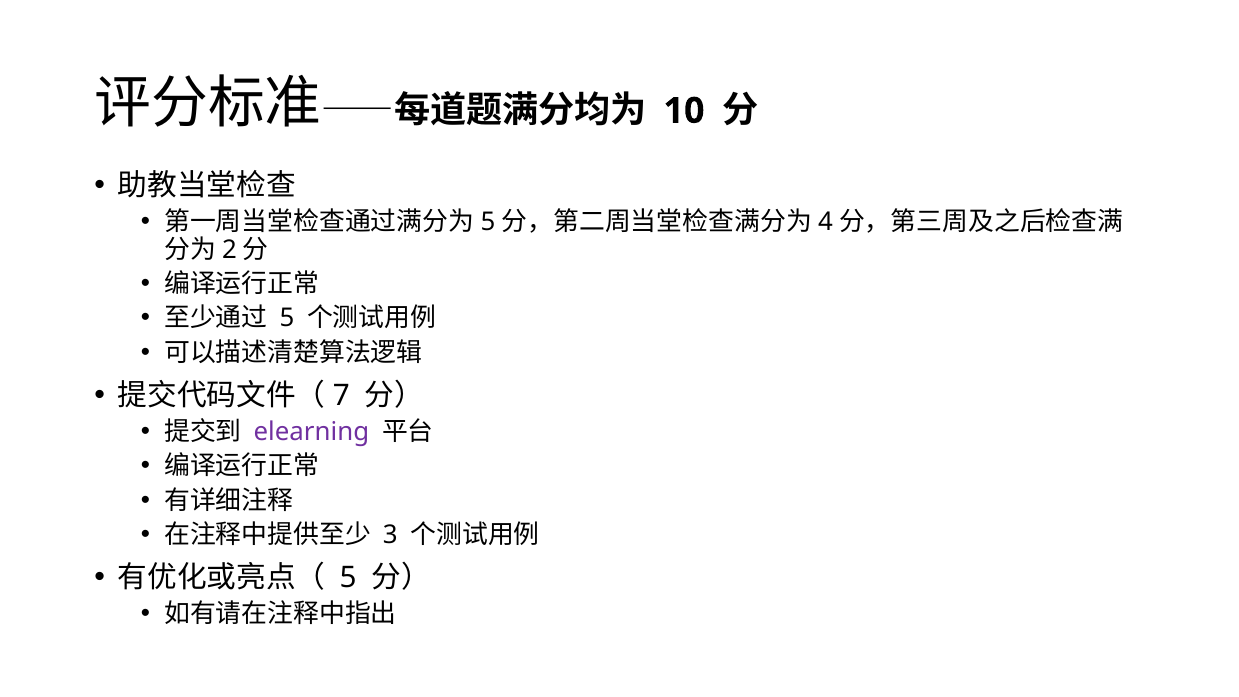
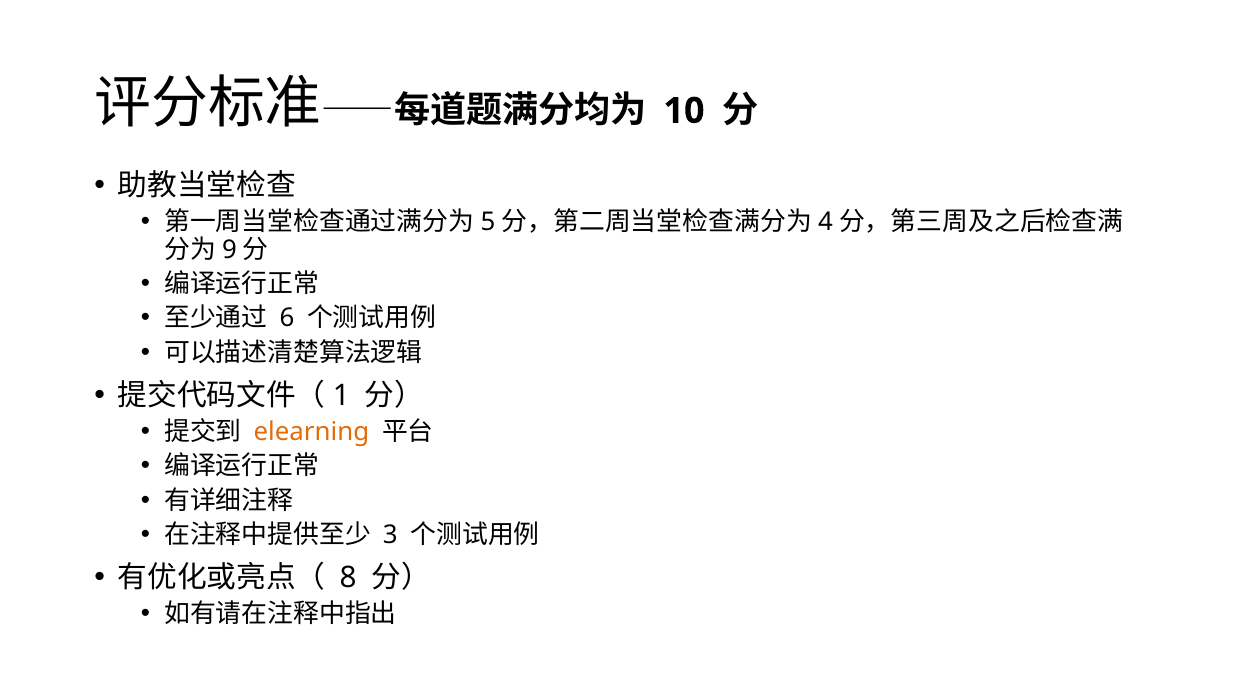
2: 2 -> 9
5 at (287, 318): 5 -> 6
7: 7 -> 1
elearning colour: purple -> orange
5 at (348, 578): 5 -> 8
